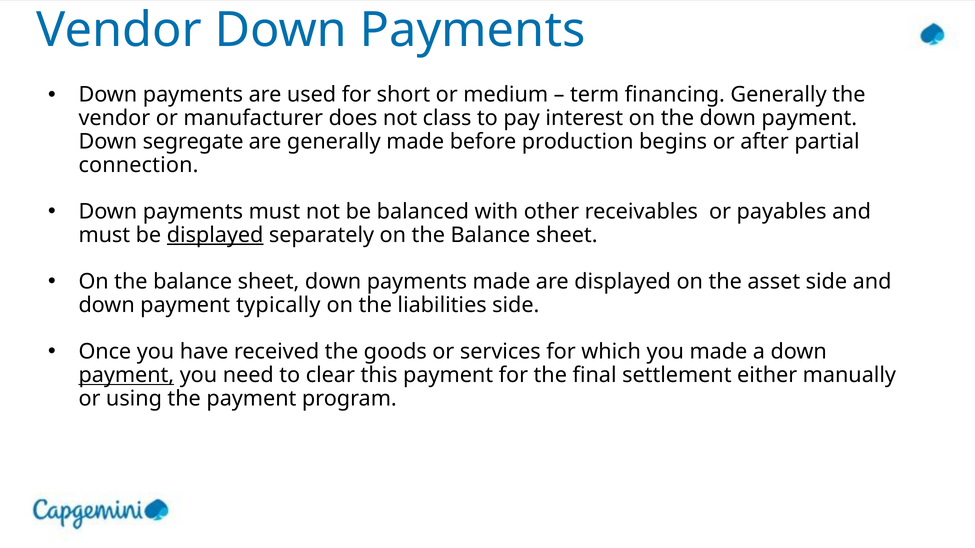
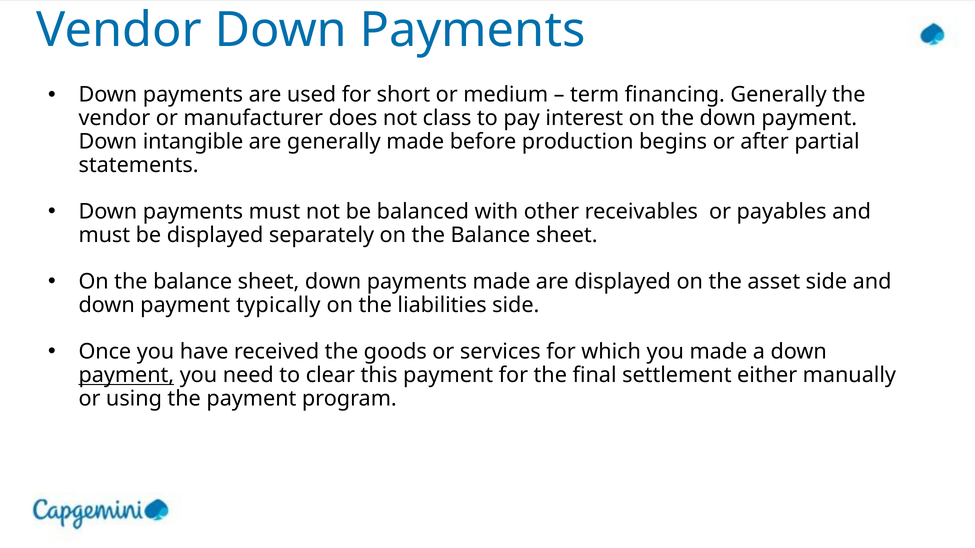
segregate: segregate -> intangible
connection: connection -> statements
displayed at (215, 235) underline: present -> none
